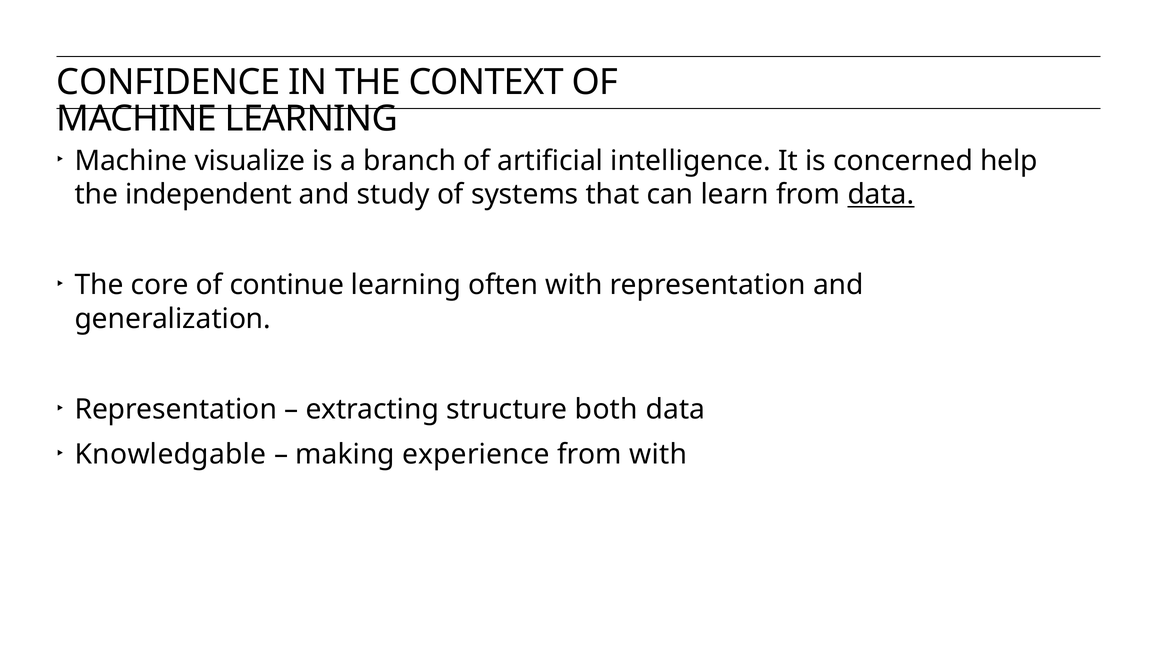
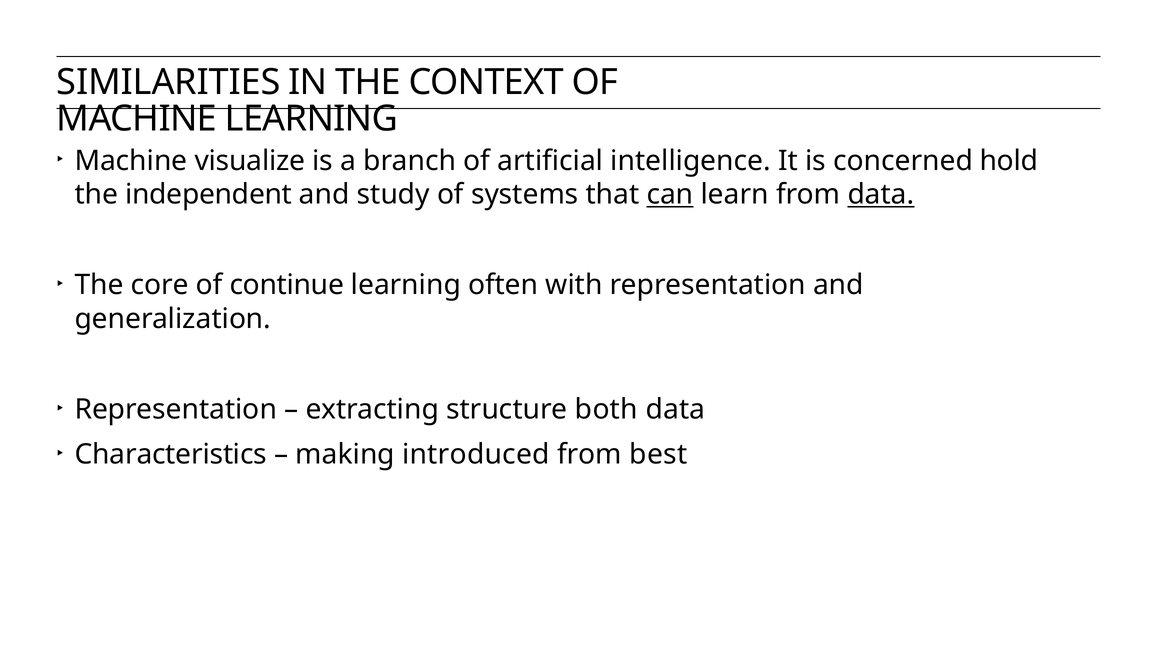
CONFIDENCE: CONFIDENCE -> SIMILARITIES
help: help -> hold
can underline: none -> present
Knowledgable: Knowledgable -> Characteristics
experience: experience -> introduced
from with: with -> best
